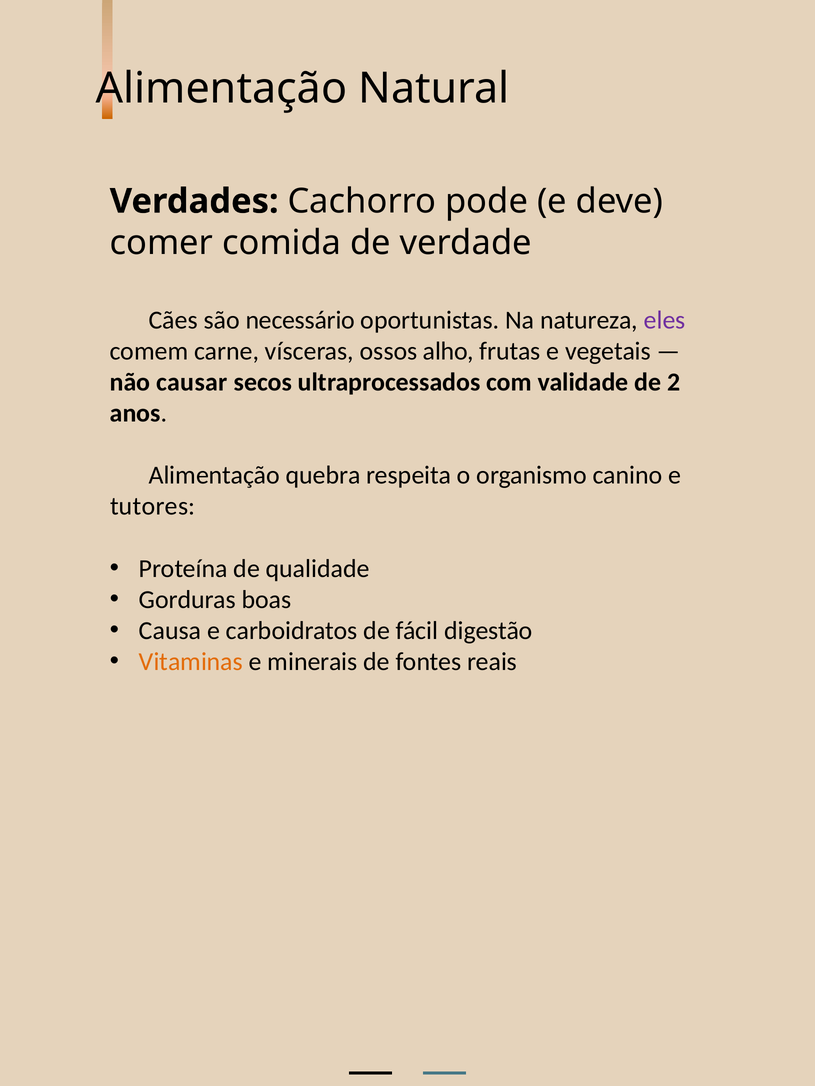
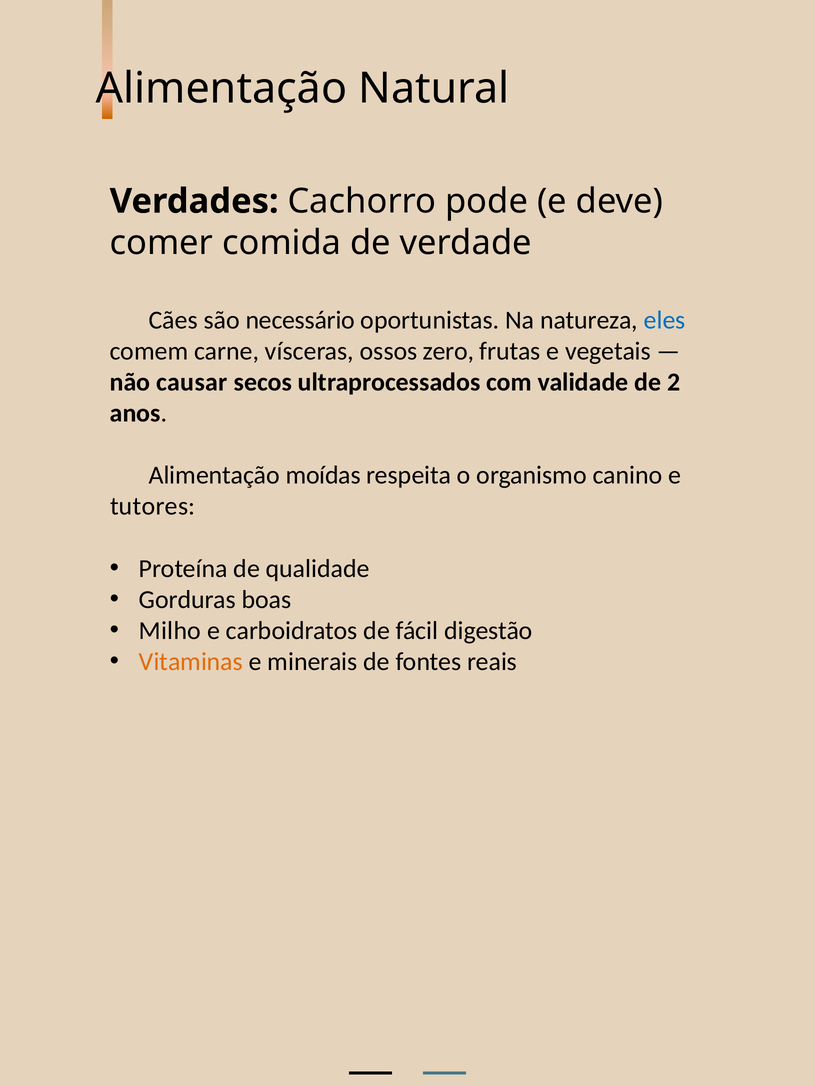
eles colour: purple -> blue
alho: alho -> zero
quebra: quebra -> moídas
Causa: Causa -> Milho
